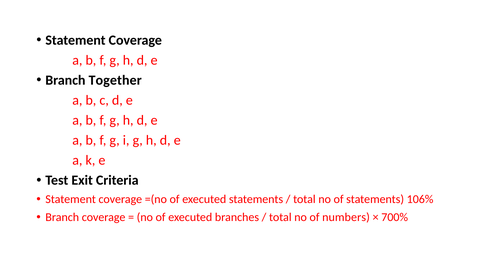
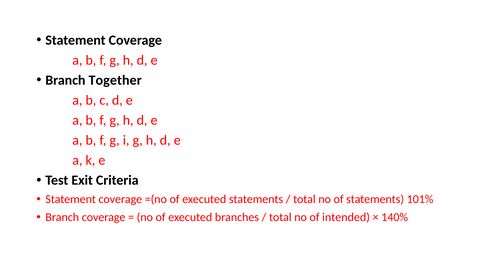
106%: 106% -> 101%
numbers: numbers -> intended
700%: 700% -> 140%
